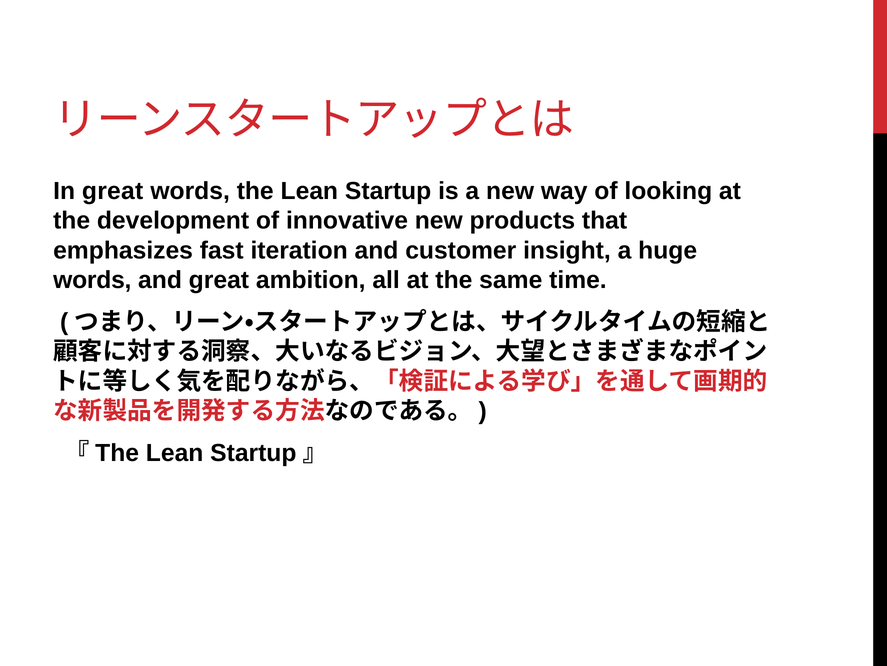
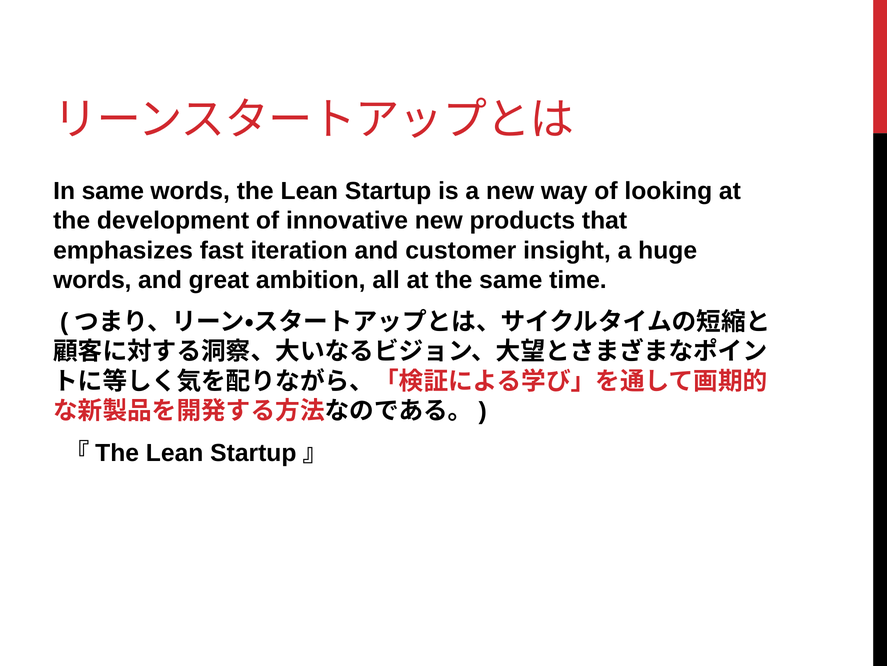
In great: great -> same
